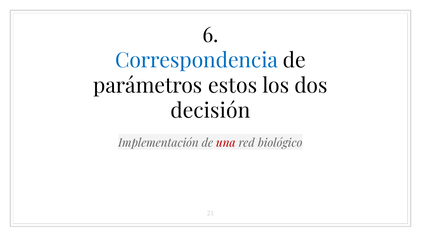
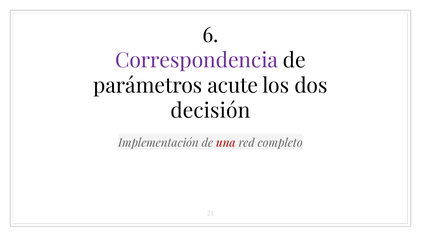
Correspondencia colour: blue -> purple
estos: estos -> acute
biológico: biológico -> completo
